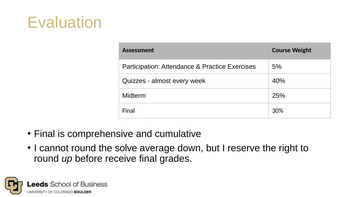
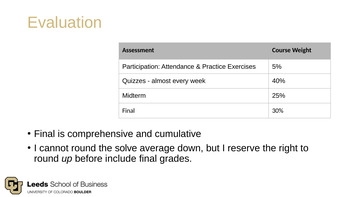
receive: receive -> include
